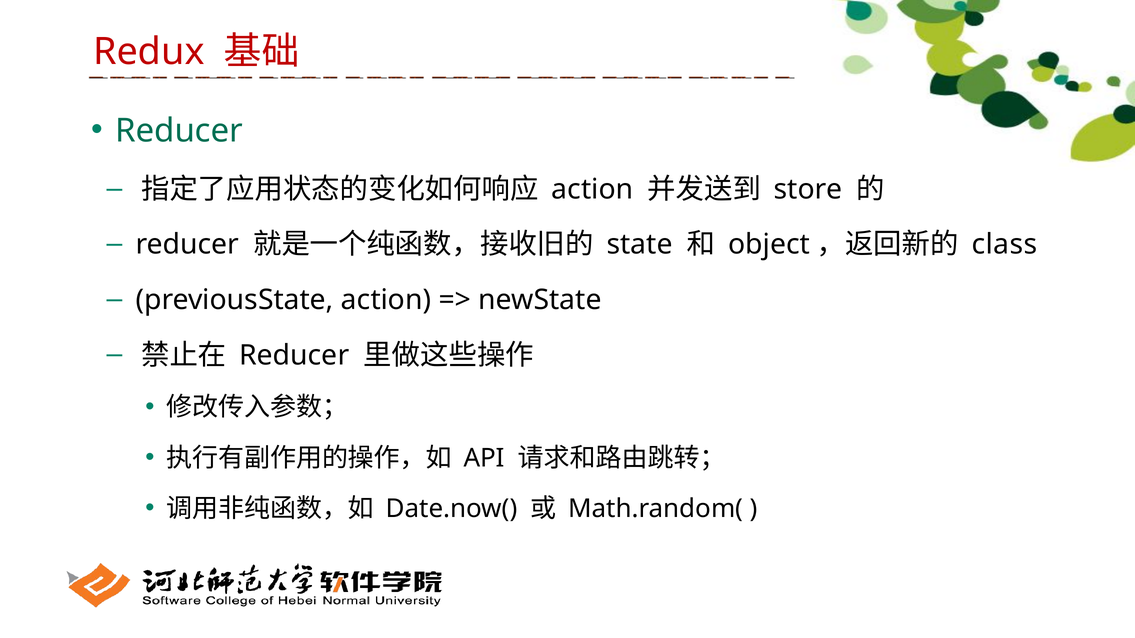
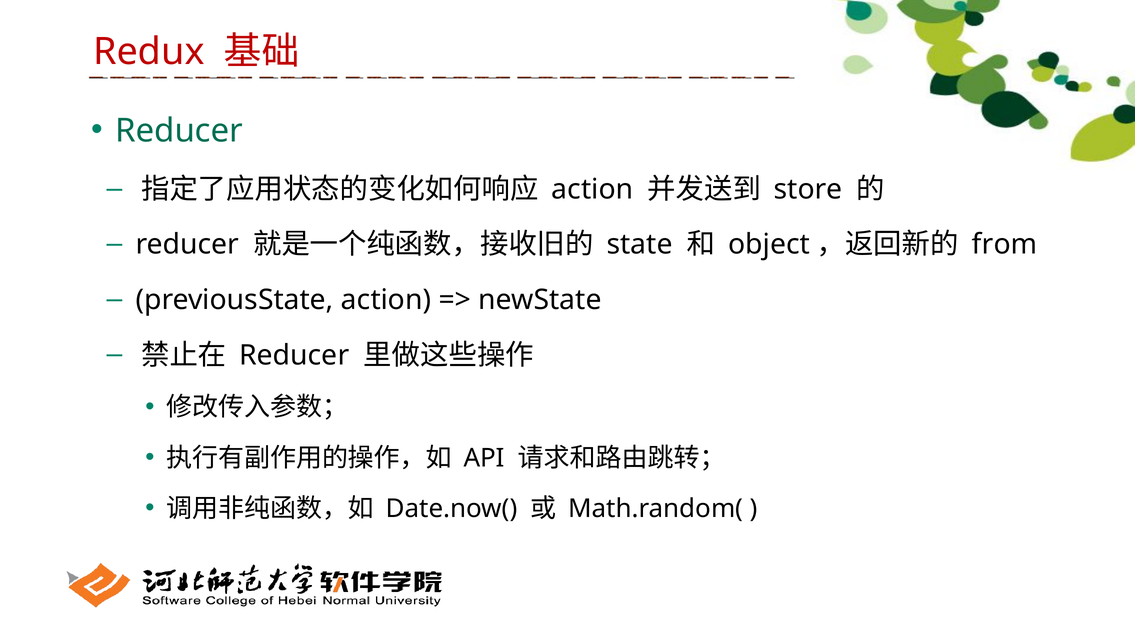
class: class -> from
